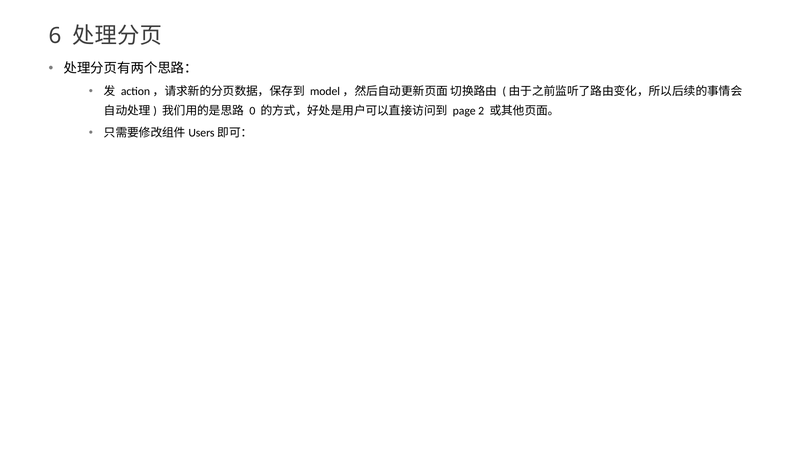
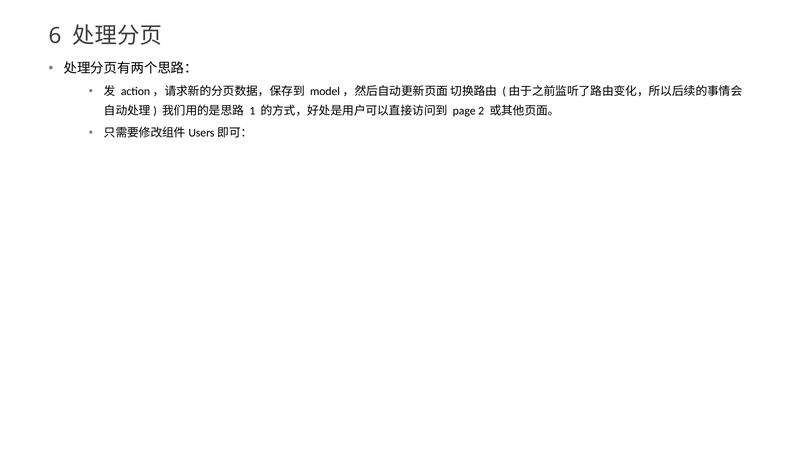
0: 0 -> 1
